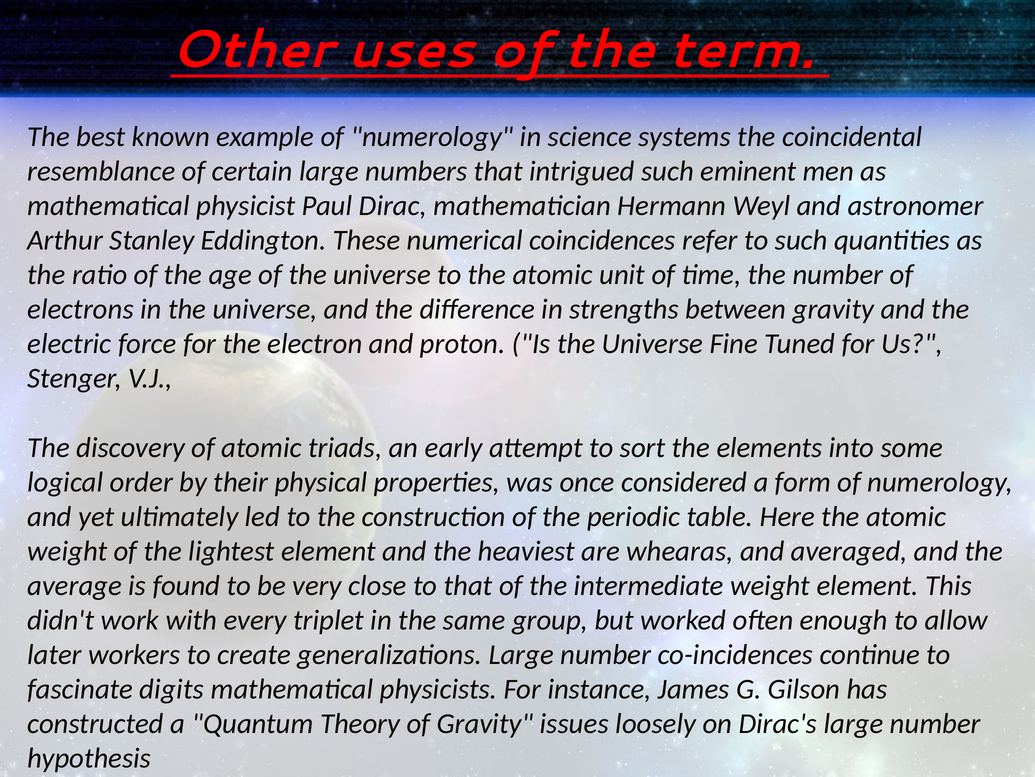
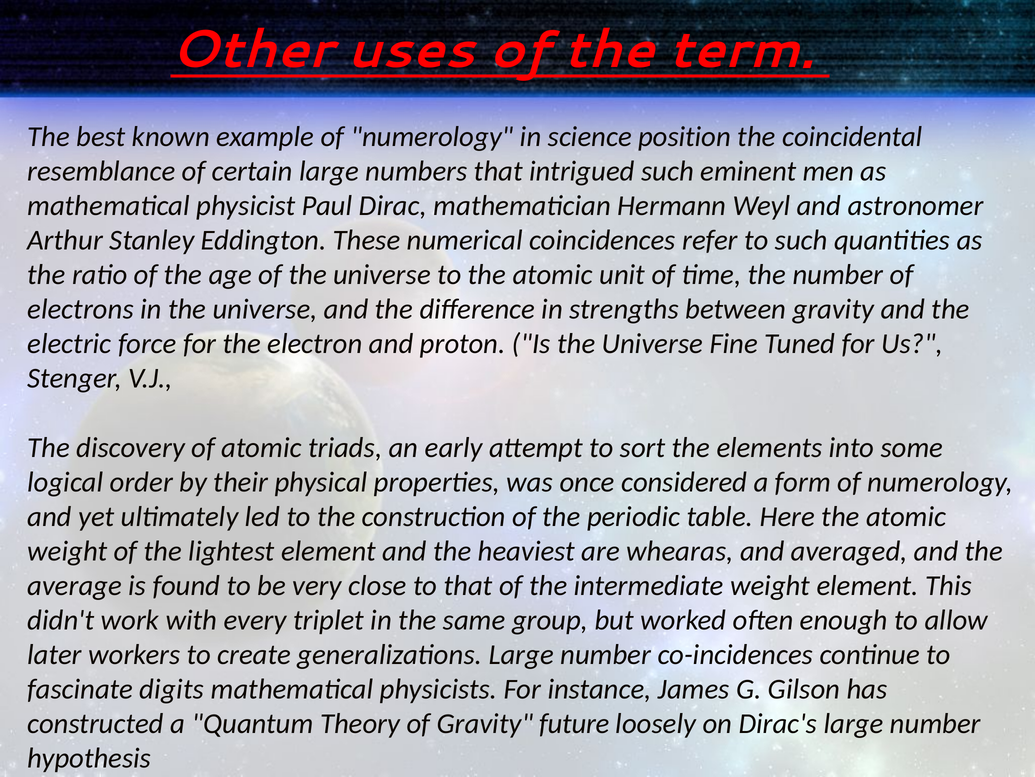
systems: systems -> position
issues: issues -> future
